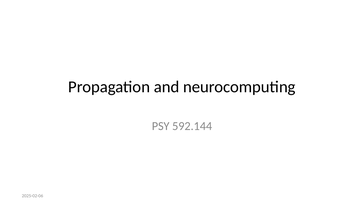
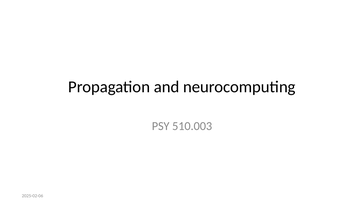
592.144: 592.144 -> 510.003
